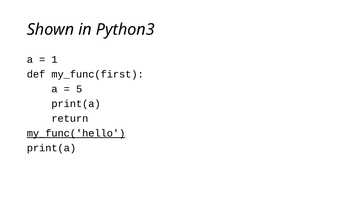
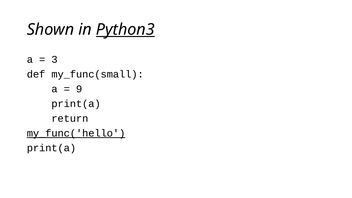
Python3 underline: none -> present
1: 1 -> 3
my_func(first: my_func(first -> my_func(small
5: 5 -> 9
